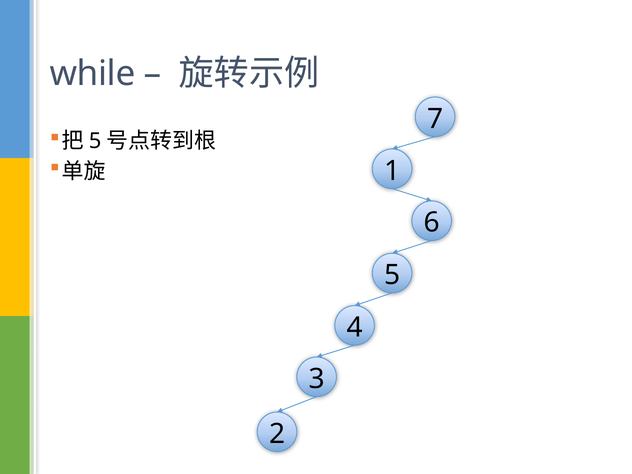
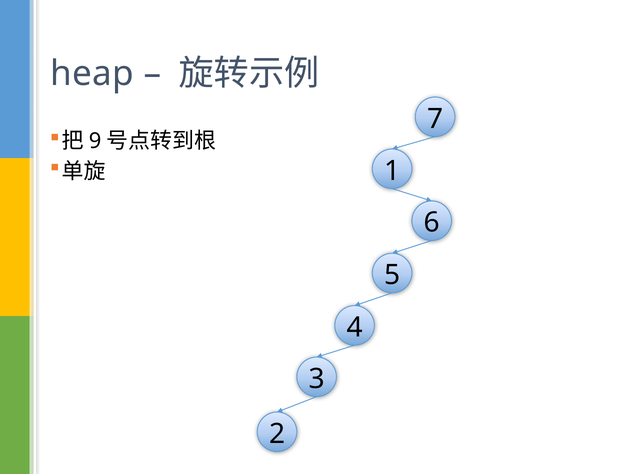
while: while -> heap
5 at (95, 141): 5 -> 9
